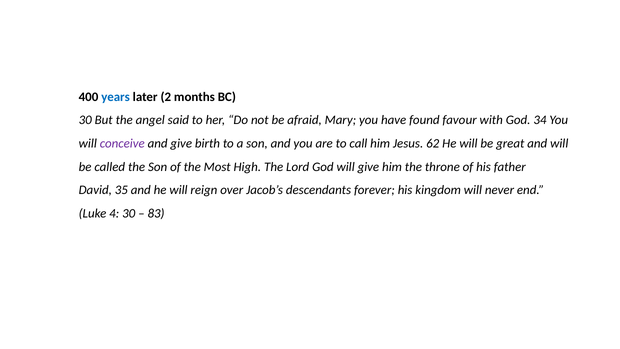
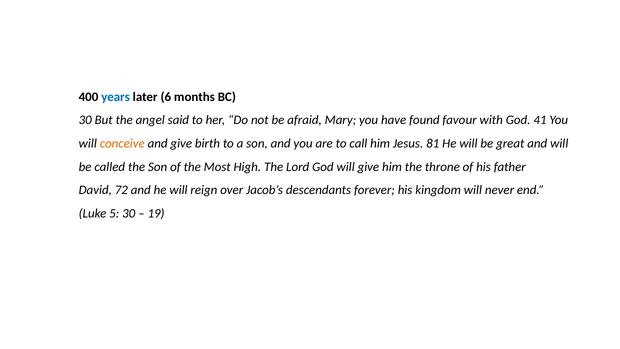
2: 2 -> 6
34: 34 -> 41
conceive colour: purple -> orange
62: 62 -> 81
35: 35 -> 72
4: 4 -> 5
83: 83 -> 19
